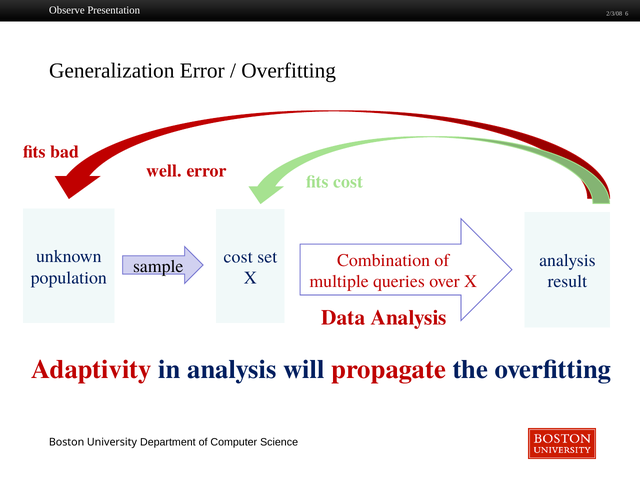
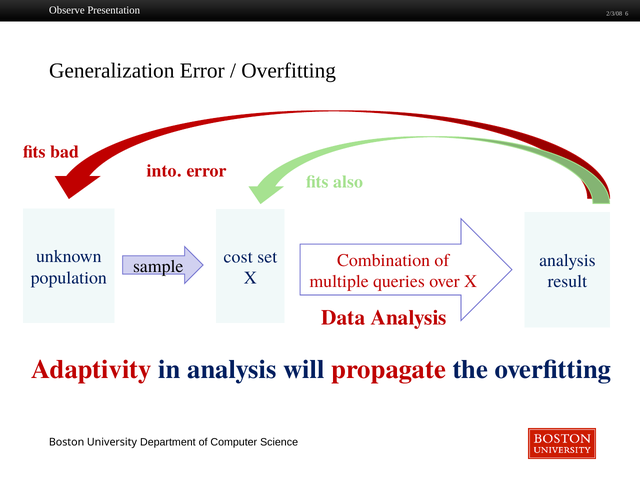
well: well -> into
fits cost: cost -> also
